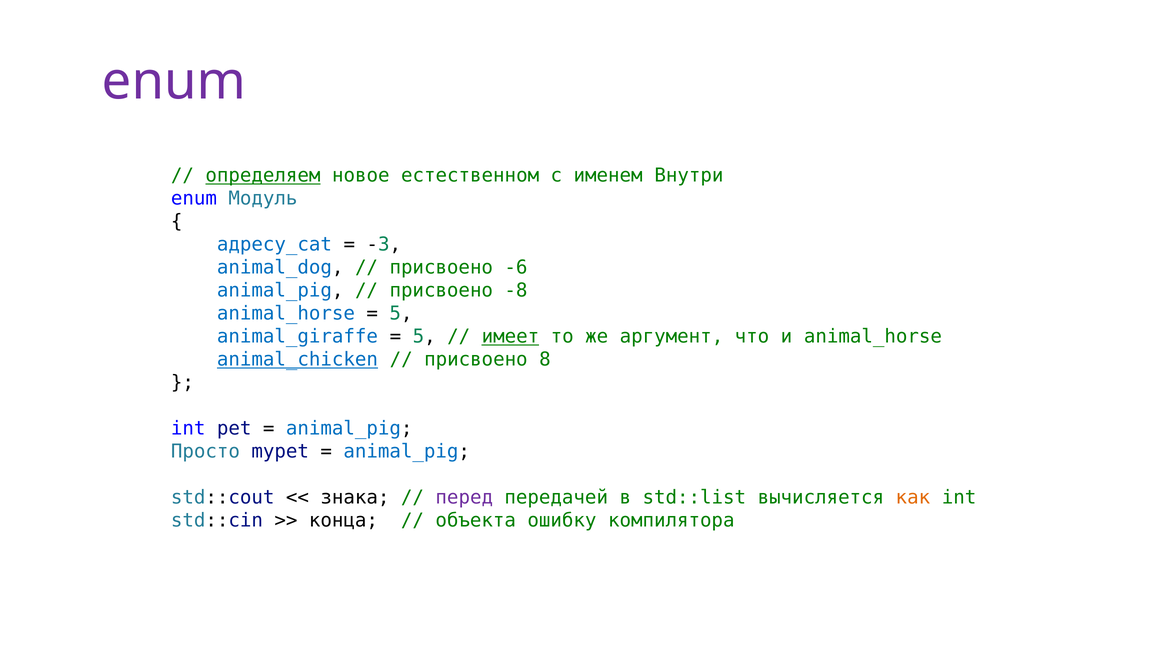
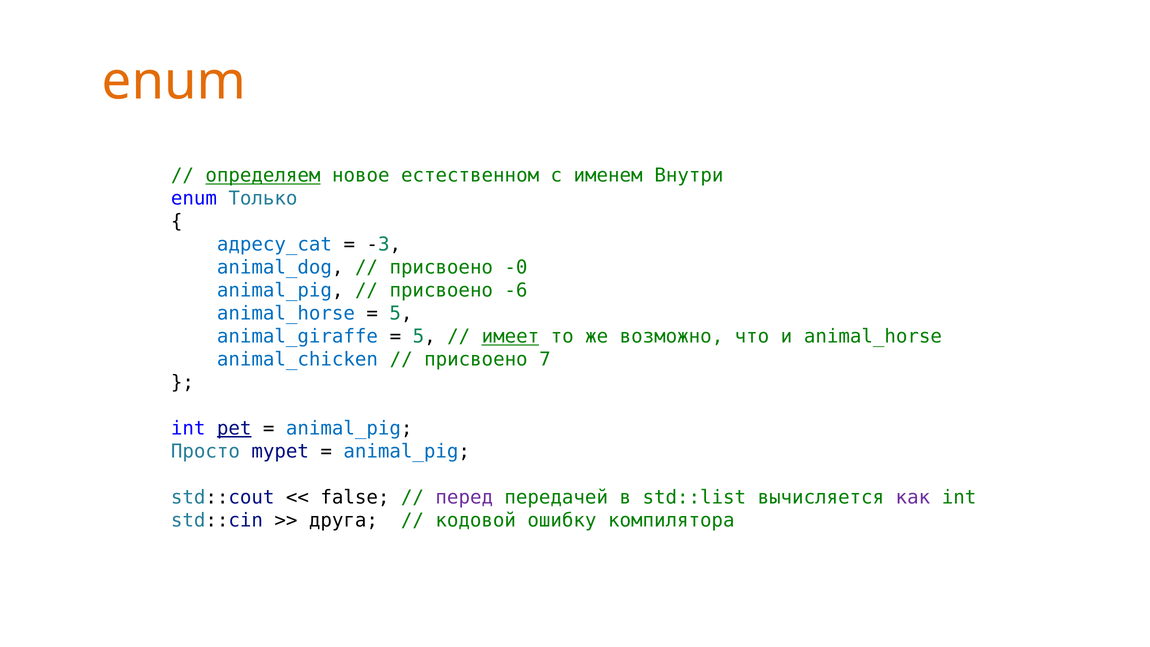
enum at (174, 81) colour: purple -> orange
Модуль: Модуль -> Только
-6: -6 -> -0
-8: -8 -> -6
аргумент: аргумент -> возможно
animal_chicken underline: present -> none
8: 8 -> 7
pet underline: none -> present
знака: знака -> false
как colour: orange -> purple
конца: конца -> друга
объекта: объекта -> кодовой
